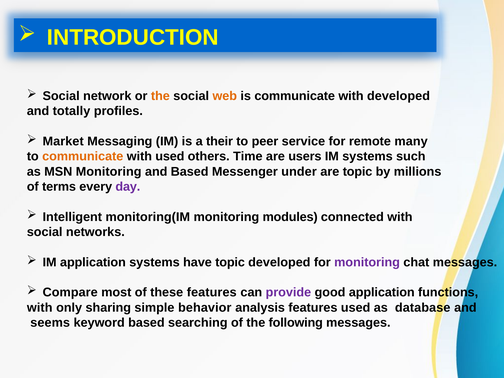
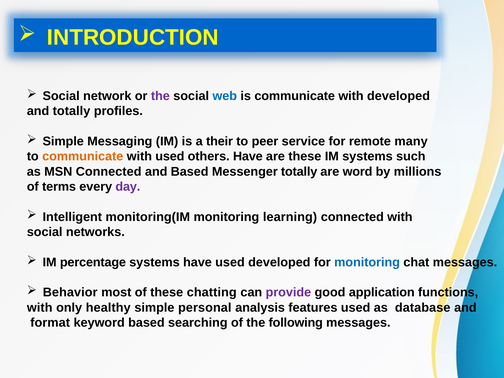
the at (160, 96) colour: orange -> purple
web colour: orange -> blue
Market at (63, 141): Market -> Simple
others Time: Time -> Have
are users: users -> these
MSN Monitoring: Monitoring -> Connected
Messenger under: under -> totally
are topic: topic -> word
modules: modules -> learning
IM application: application -> percentage
have topic: topic -> used
monitoring at (367, 262) colour: purple -> blue
Compare: Compare -> Behavior
these features: features -> chatting
sharing: sharing -> healthy
behavior: behavior -> personal
seems: seems -> format
